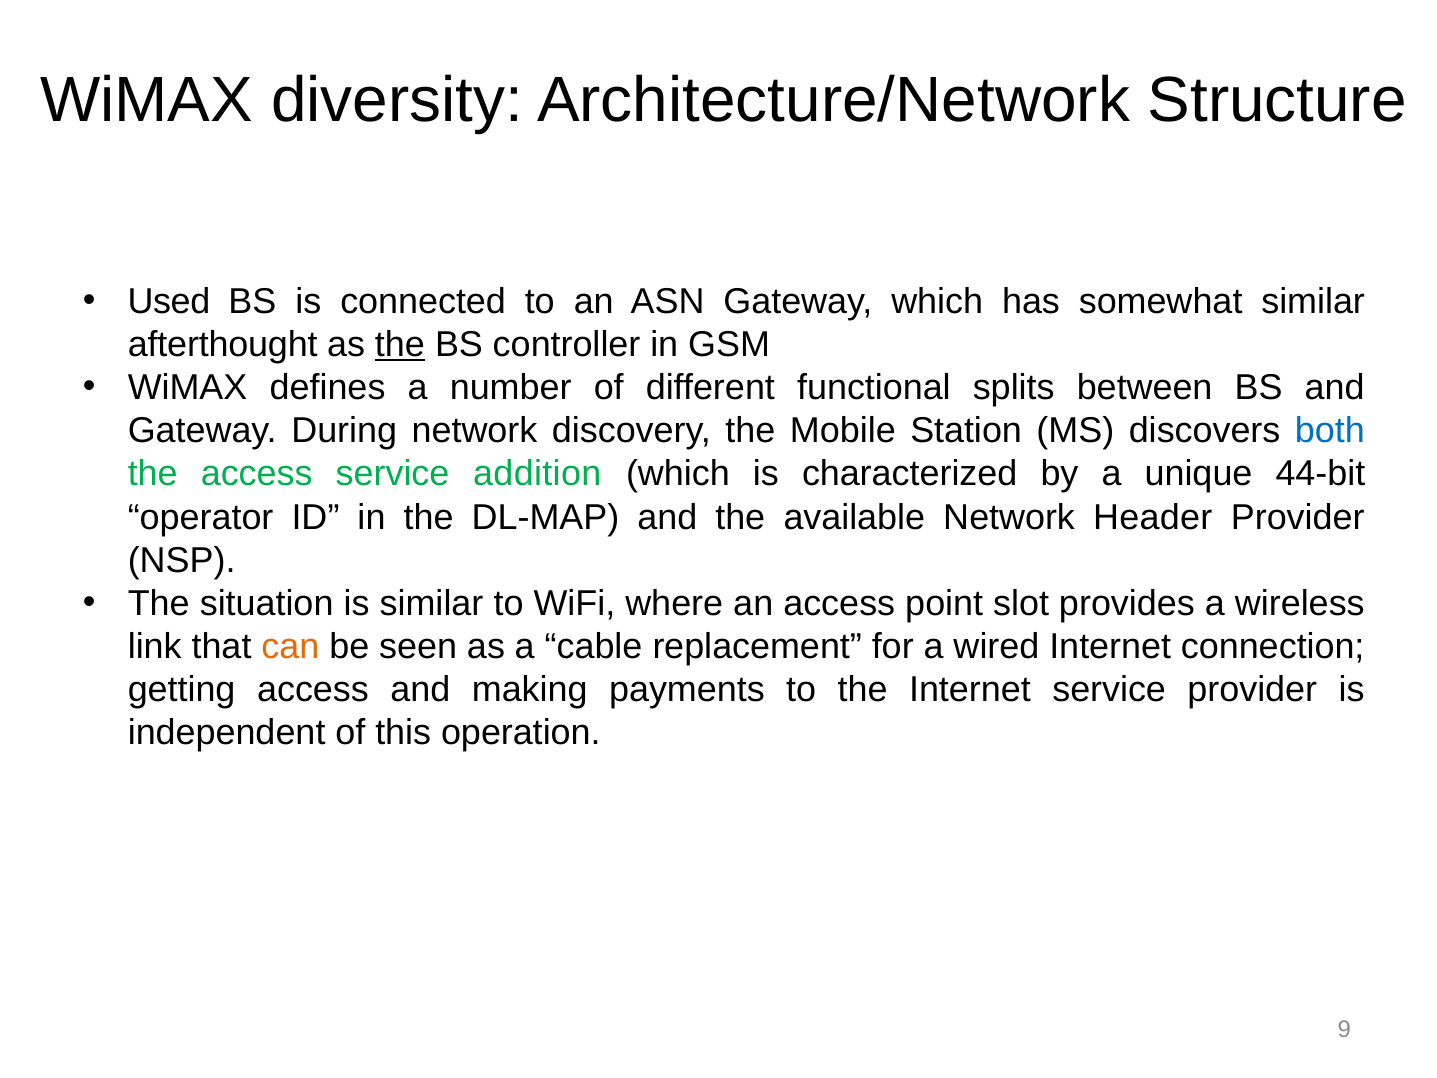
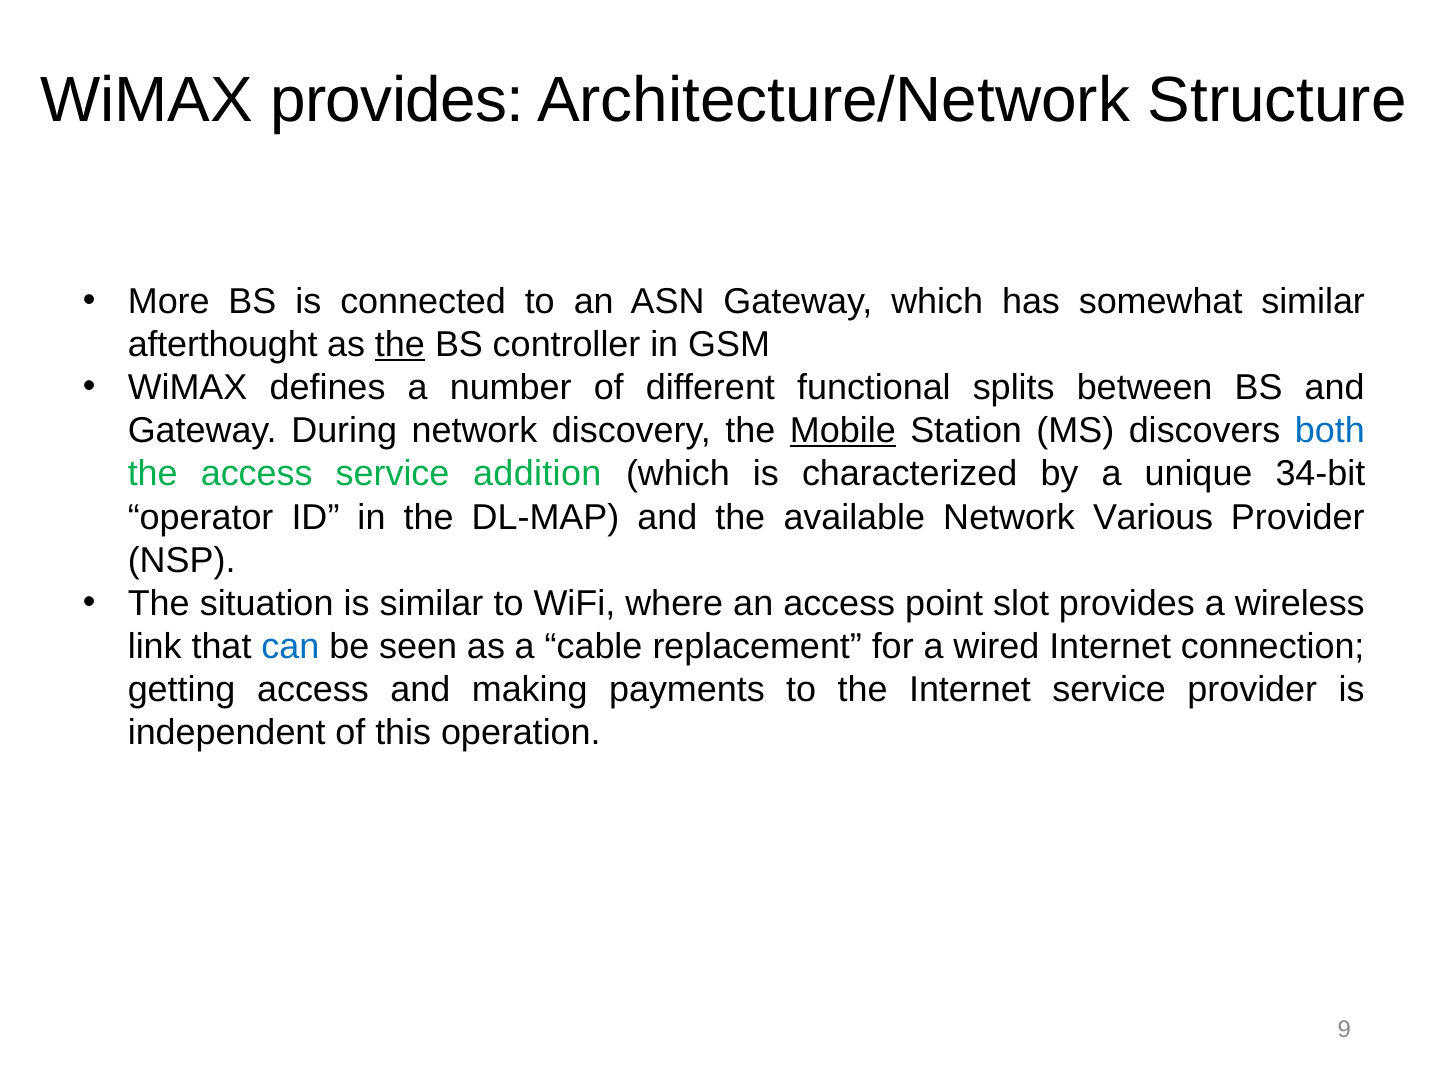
WiMAX diversity: diversity -> provides
Used: Used -> More
Mobile underline: none -> present
44-bit: 44-bit -> 34-bit
Header: Header -> Various
can colour: orange -> blue
